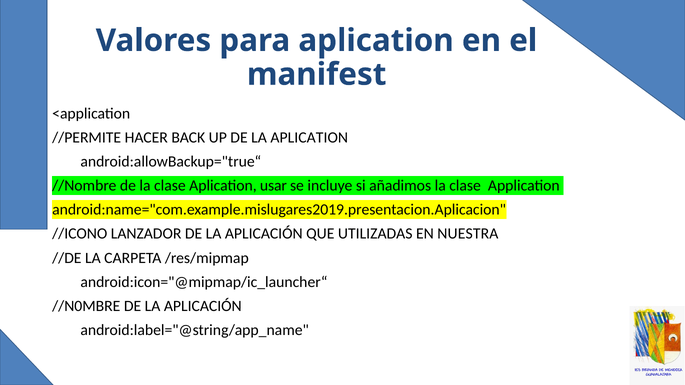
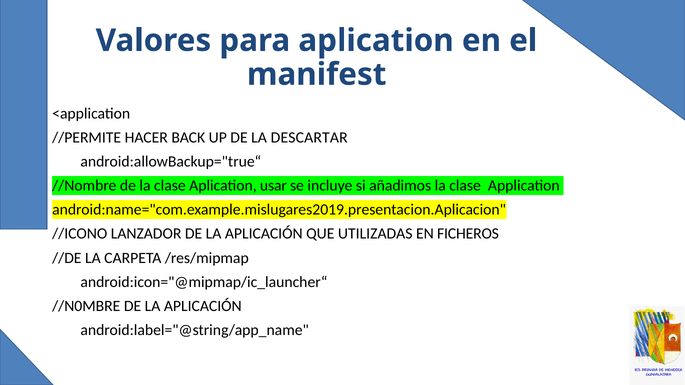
LA APLICATION: APLICATION -> DESCARTAR
NUESTRA: NUESTRA -> FICHEROS
